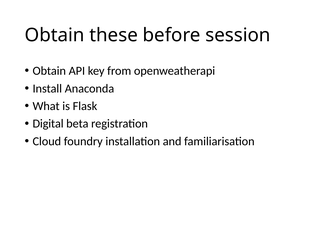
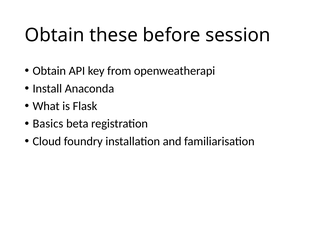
Digital: Digital -> Basics
